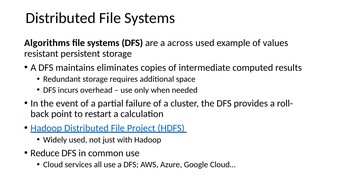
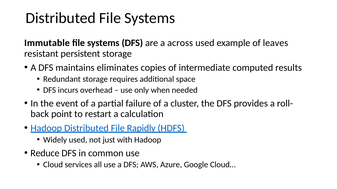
Algorithms: Algorithms -> Immutable
values: values -> leaves
Project: Project -> Rapidly
